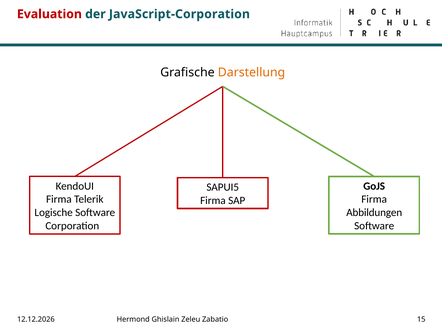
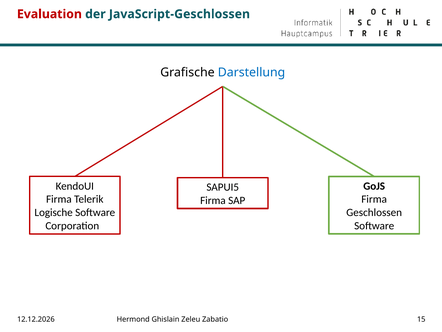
JavaScript-Corporation: JavaScript-Corporation -> JavaScript-Geschlossen
Darstellung colour: orange -> blue
Abbildungen: Abbildungen -> Geschlossen
